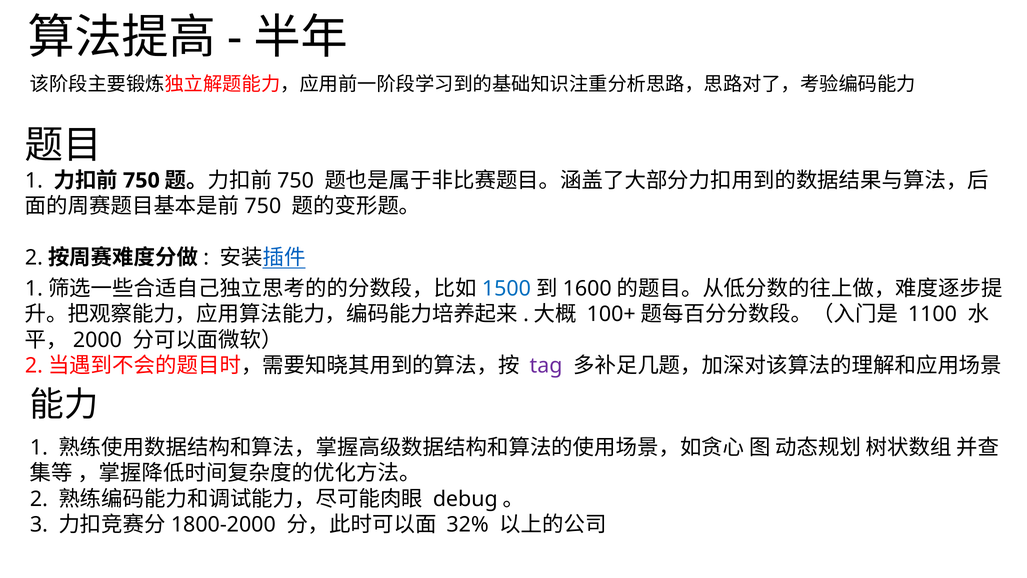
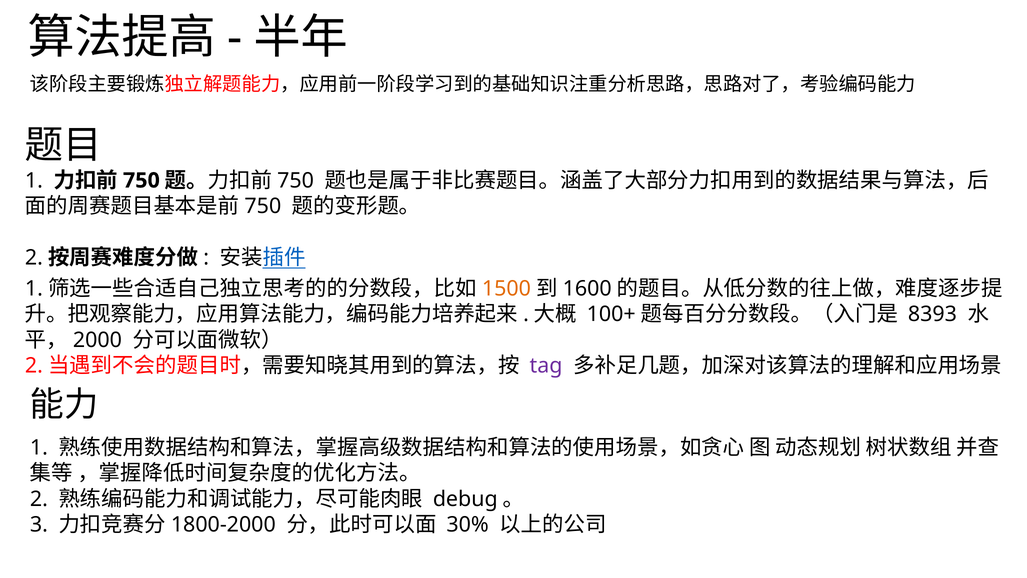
1500 colour: blue -> orange
1100: 1100 -> 8393
32%: 32% -> 30%
